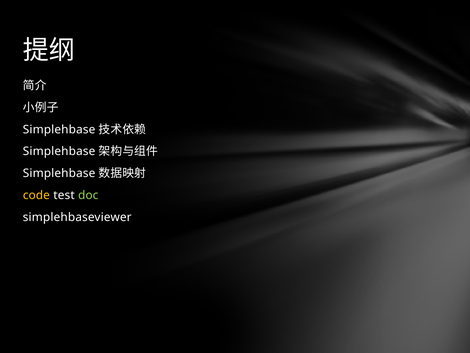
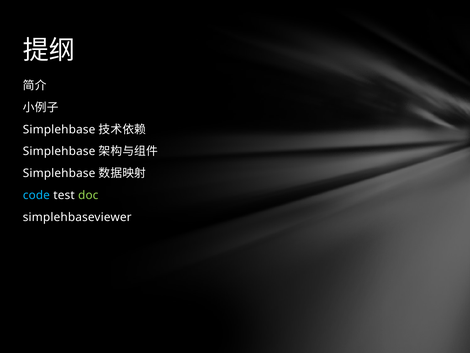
code colour: yellow -> light blue
